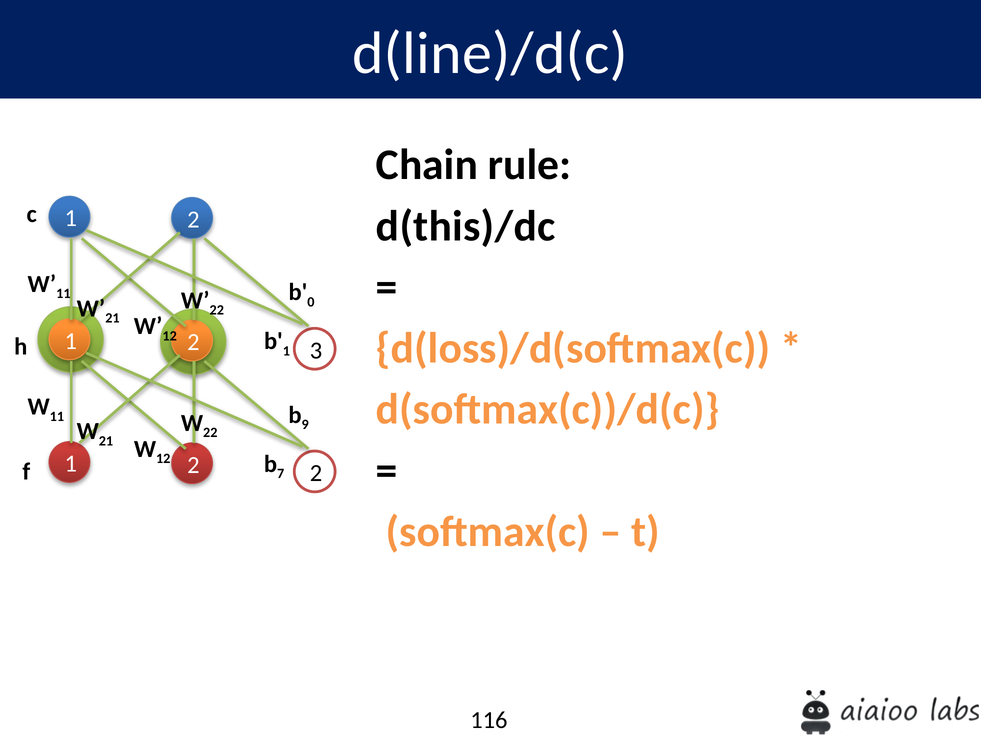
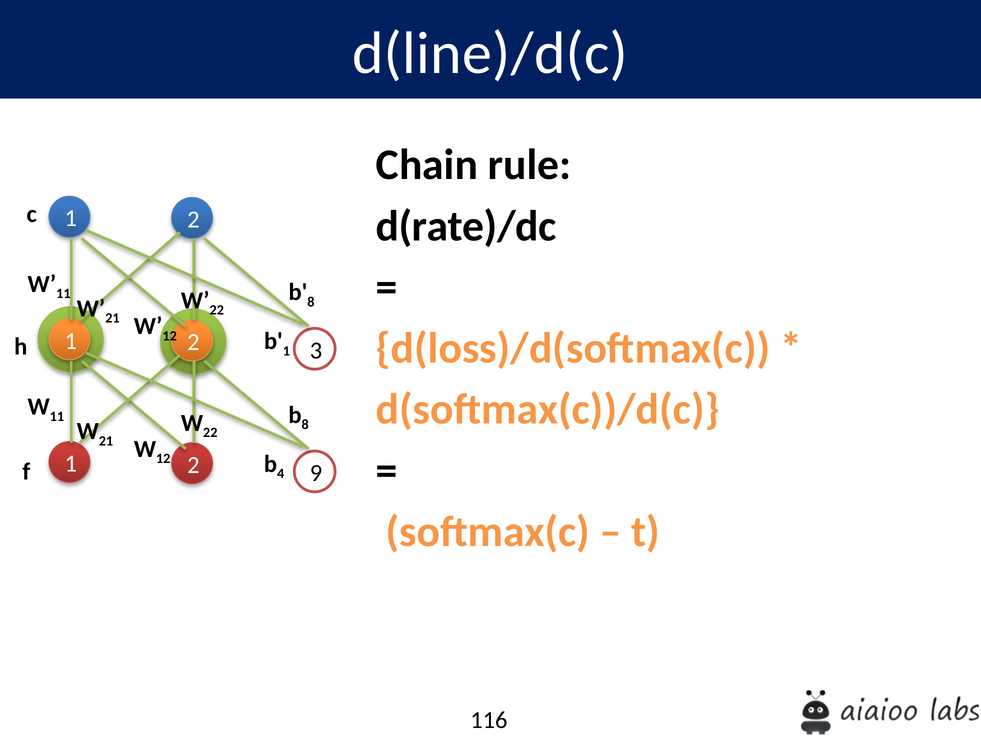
d(this)/dc: d(this)/dc -> d(rate)/dc
0 at (311, 302): 0 -> 8
9 at (305, 424): 9 -> 8
7: 7 -> 4
2 at (316, 473): 2 -> 9
